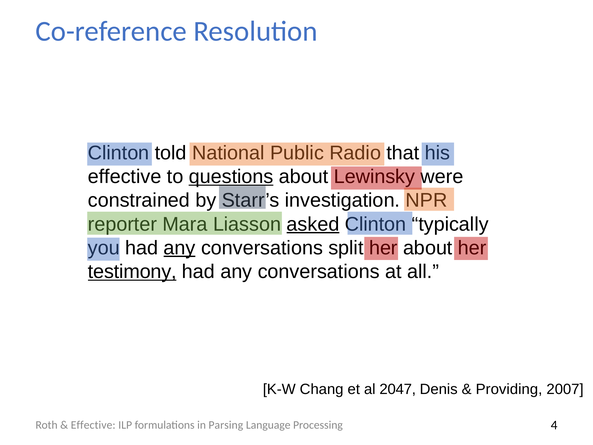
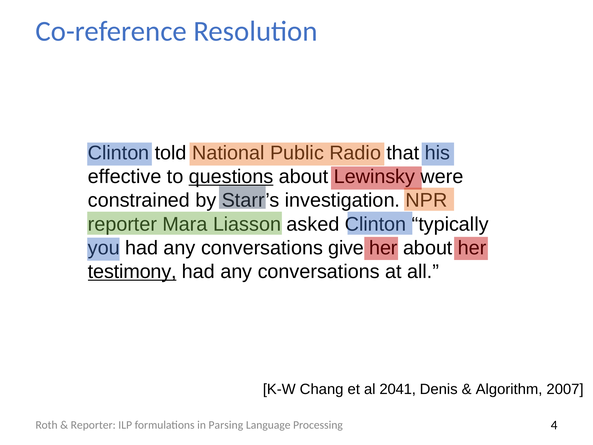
asked underline: present -> none
any at (180, 248) underline: present -> none
split: split -> give
2047: 2047 -> 2041
Providing: Providing -> Algorithm
Effective at (93, 425): Effective -> Reporter
